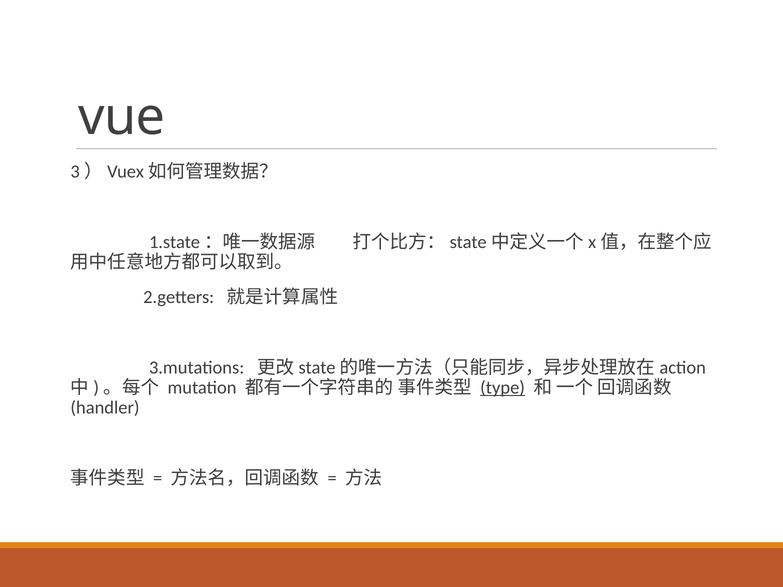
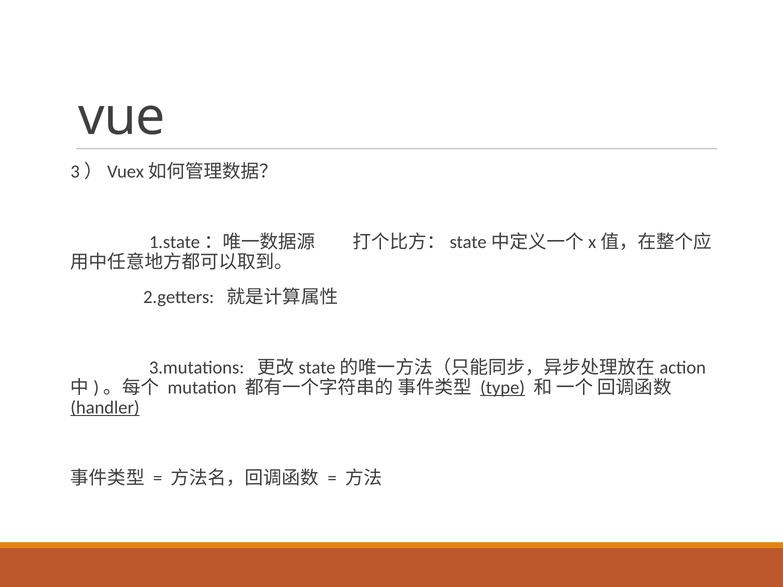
handler underline: none -> present
